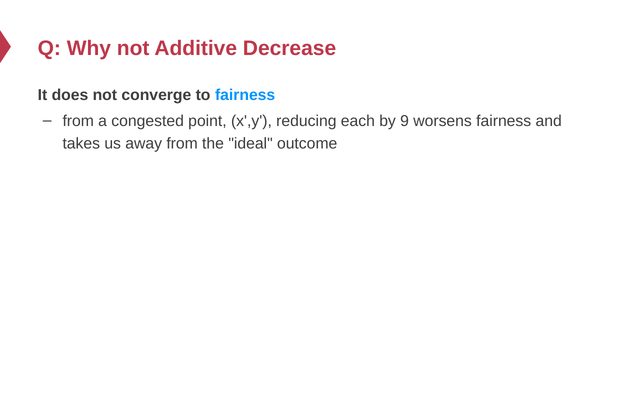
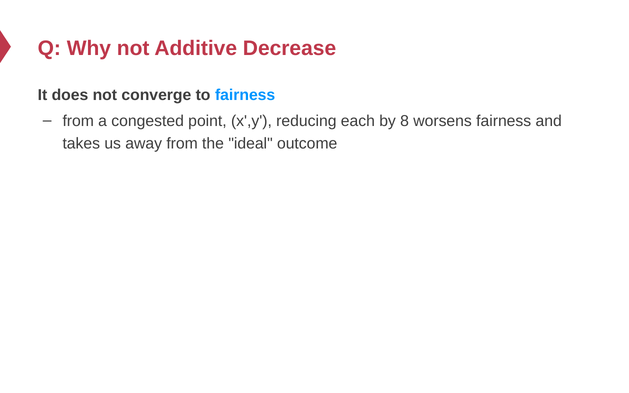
9: 9 -> 8
